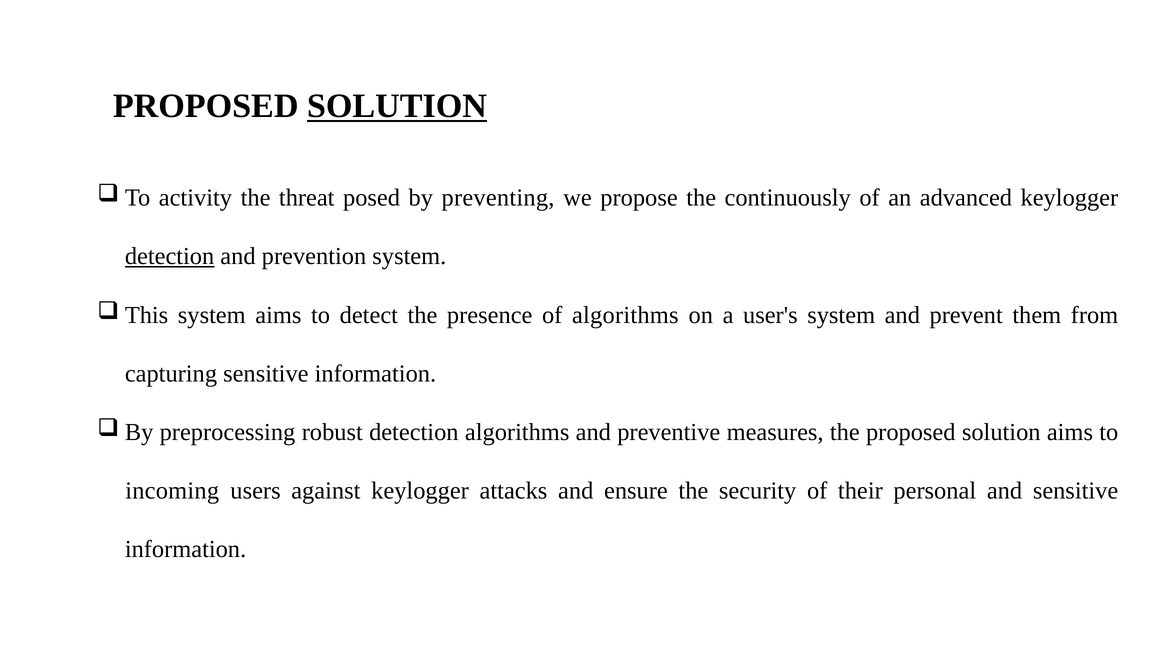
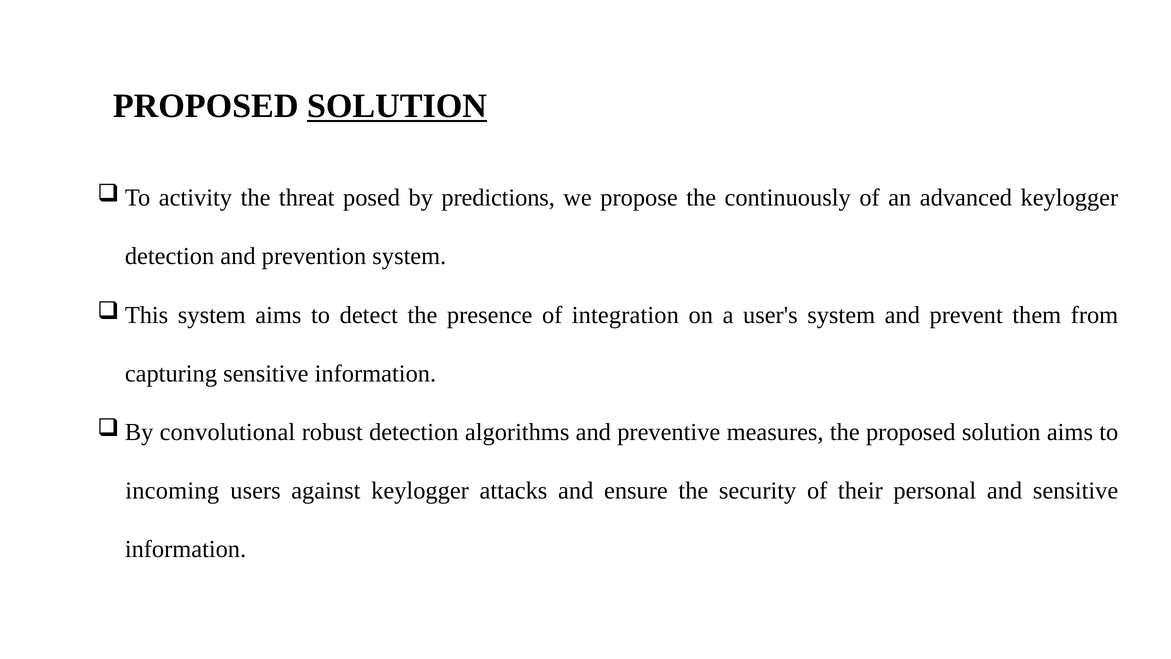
preventing: preventing -> predictions
detection at (170, 256) underline: present -> none
of algorithms: algorithms -> integration
preprocessing: preprocessing -> convolutional
